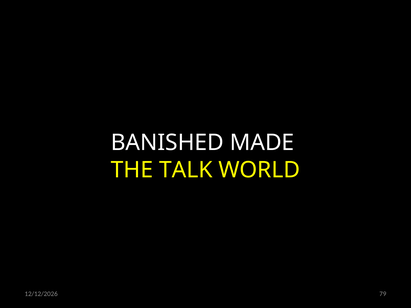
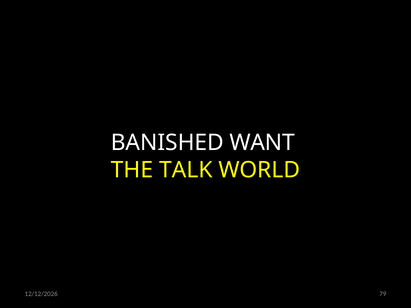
MADE: MADE -> WANT
